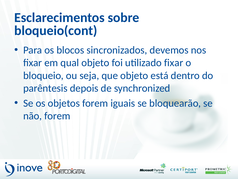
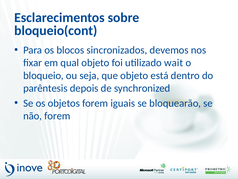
utilizado fixar: fixar -> wait
